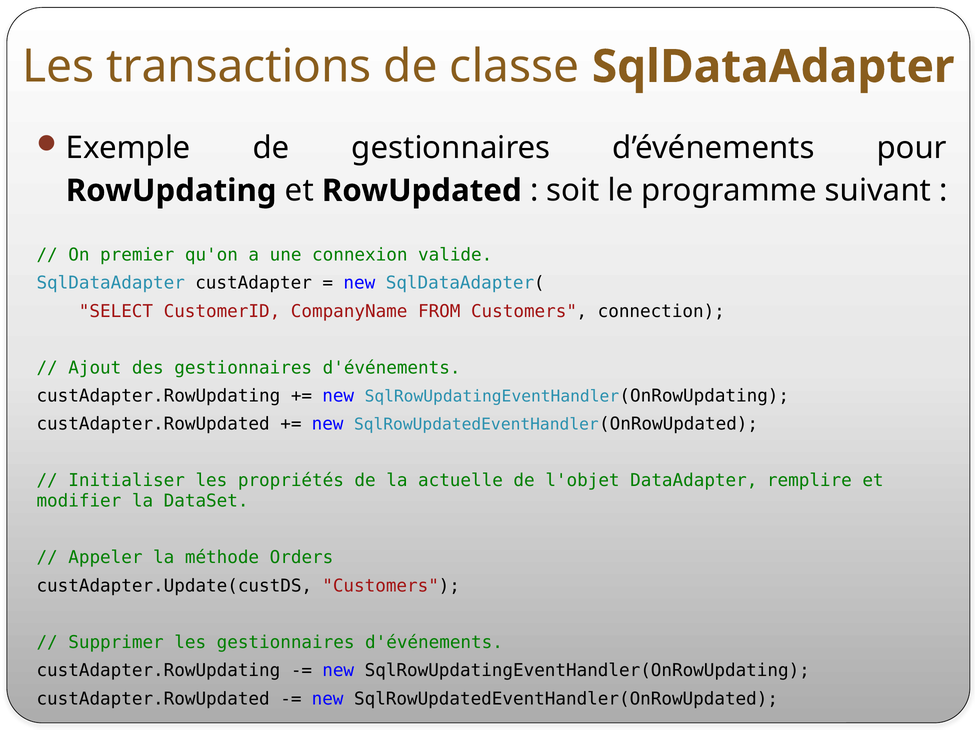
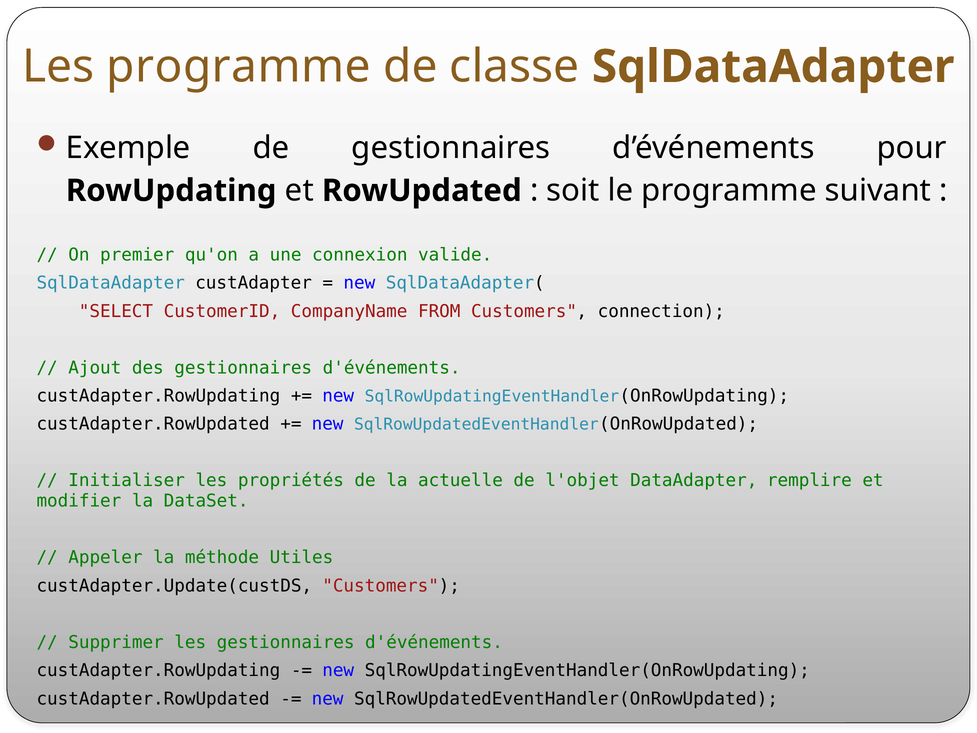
Les transactions: transactions -> programme
Orders: Orders -> Utiles
